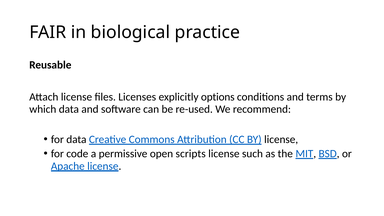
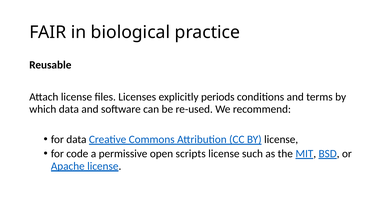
options: options -> periods
